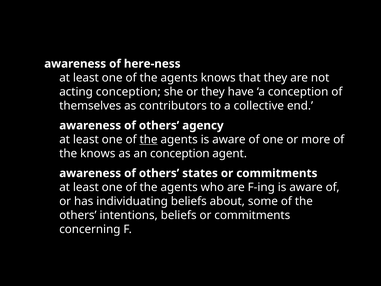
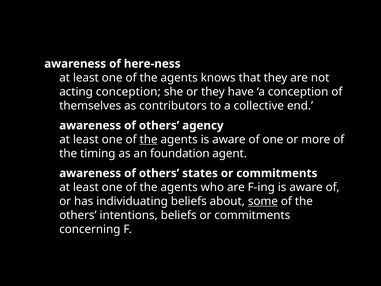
the knows: knows -> timing
an conception: conception -> foundation
some underline: none -> present
